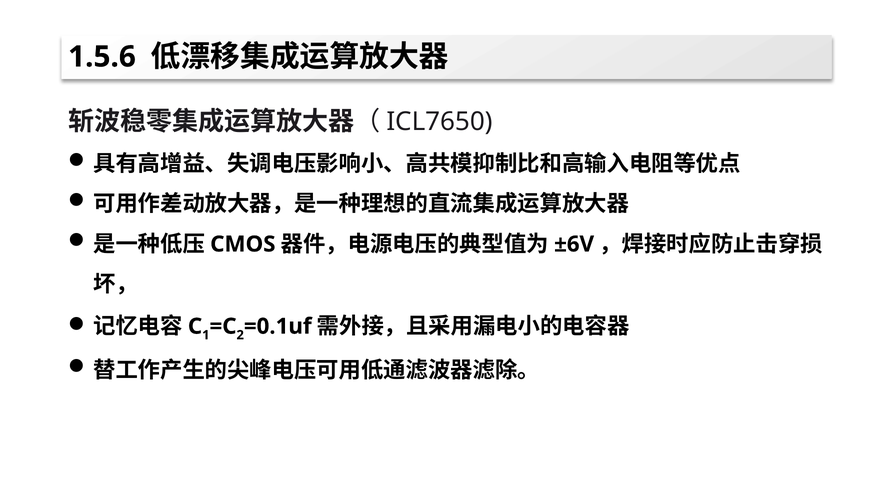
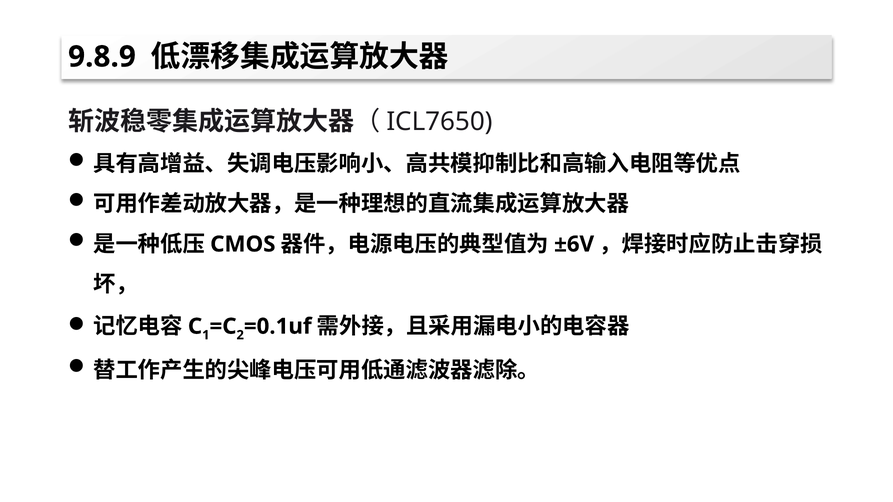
1.5.6: 1.5.6 -> 9.8.9
